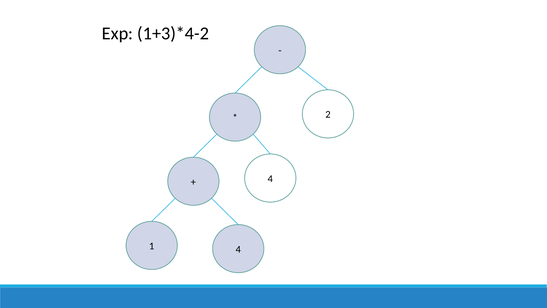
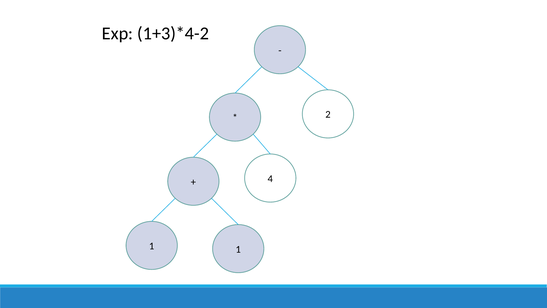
1 4: 4 -> 1
